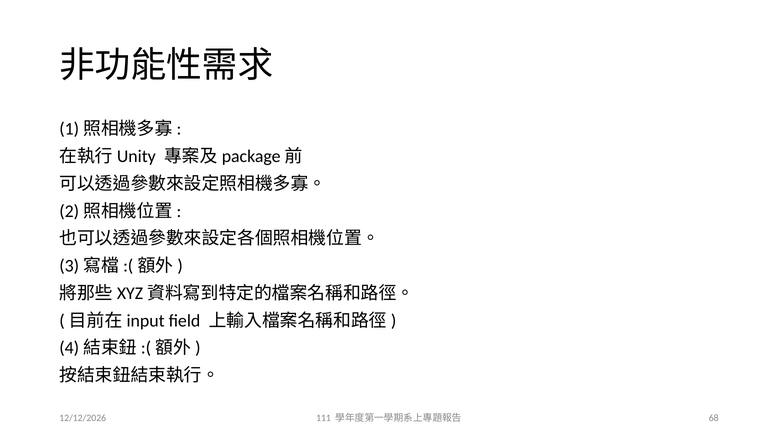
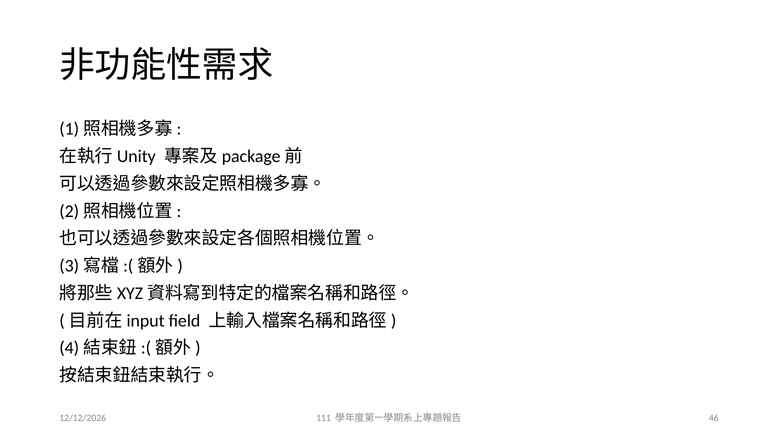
68: 68 -> 46
